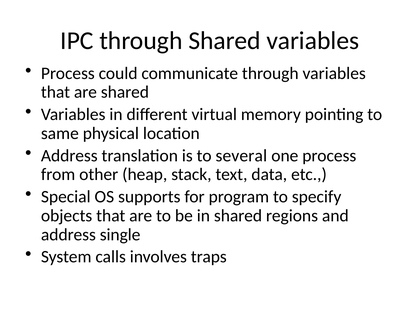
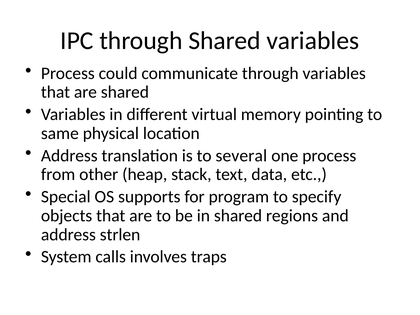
single: single -> strlen
